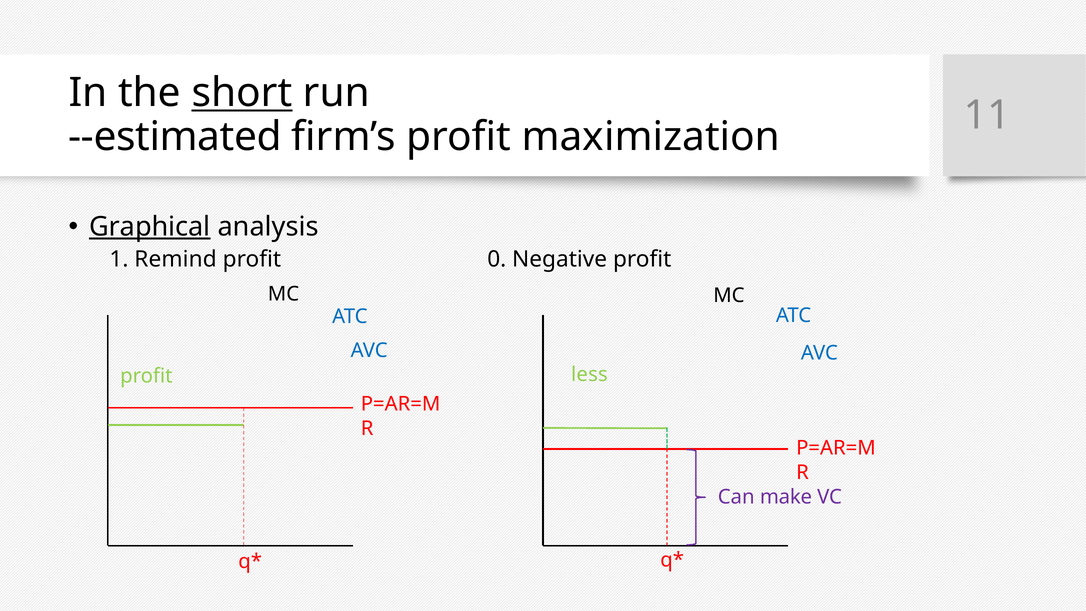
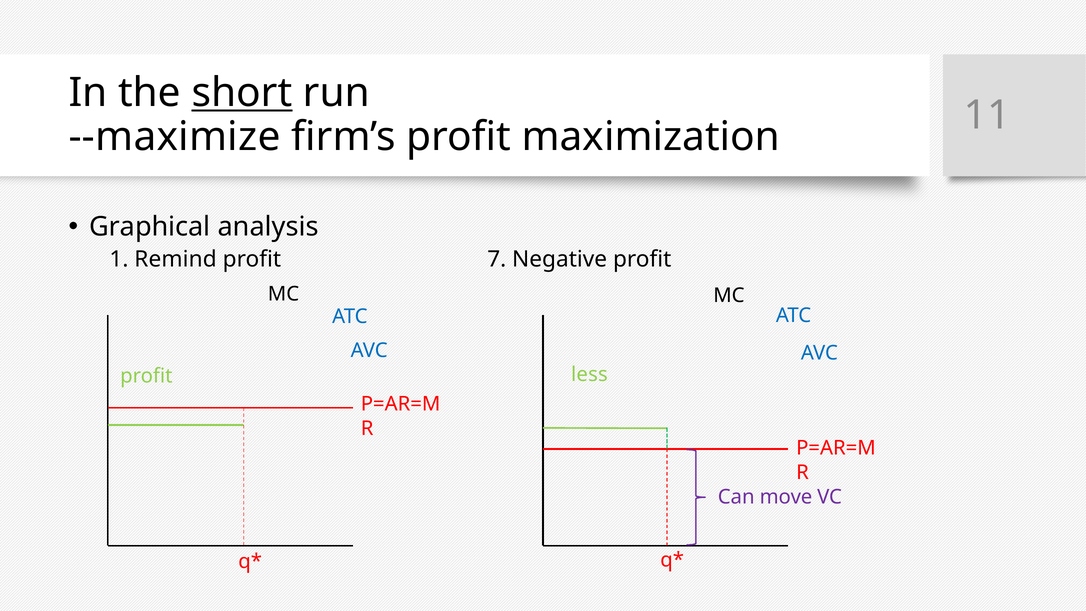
--estimated: --estimated -> --maximize
Graphical underline: present -> none
0: 0 -> 7
make: make -> move
